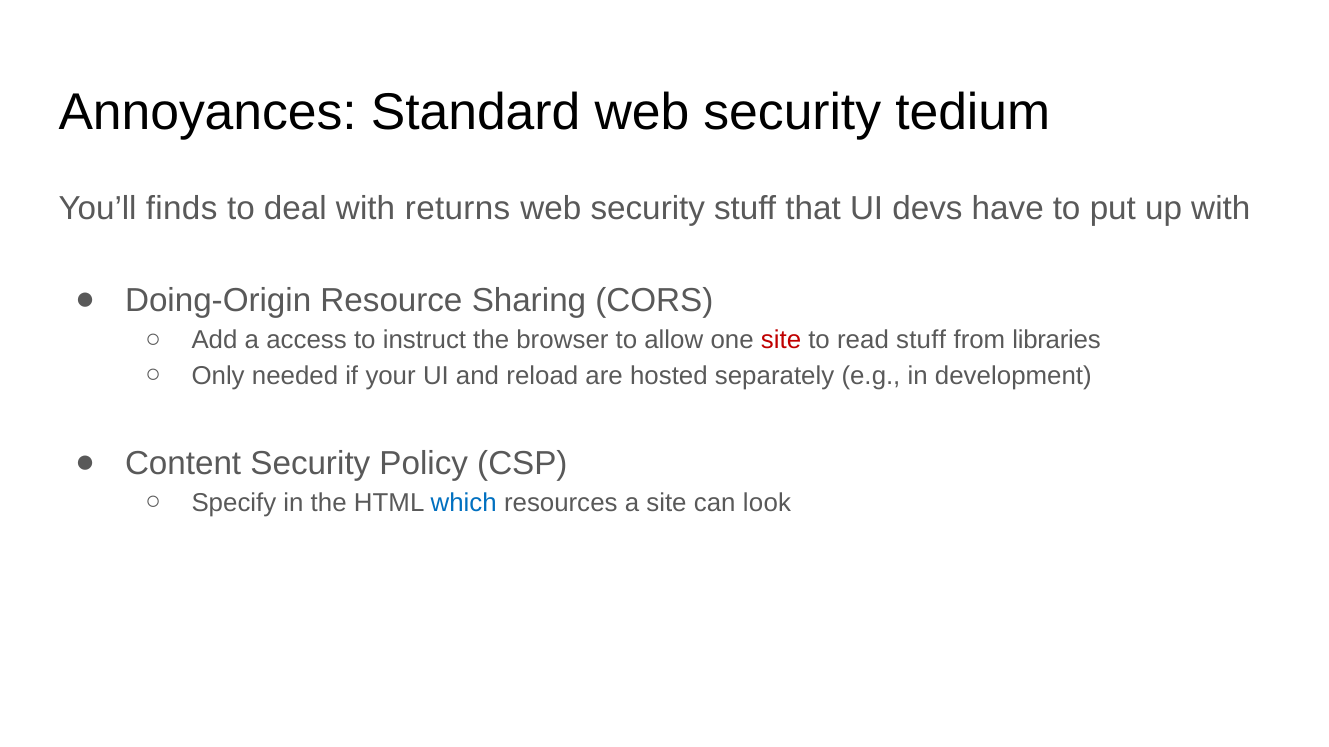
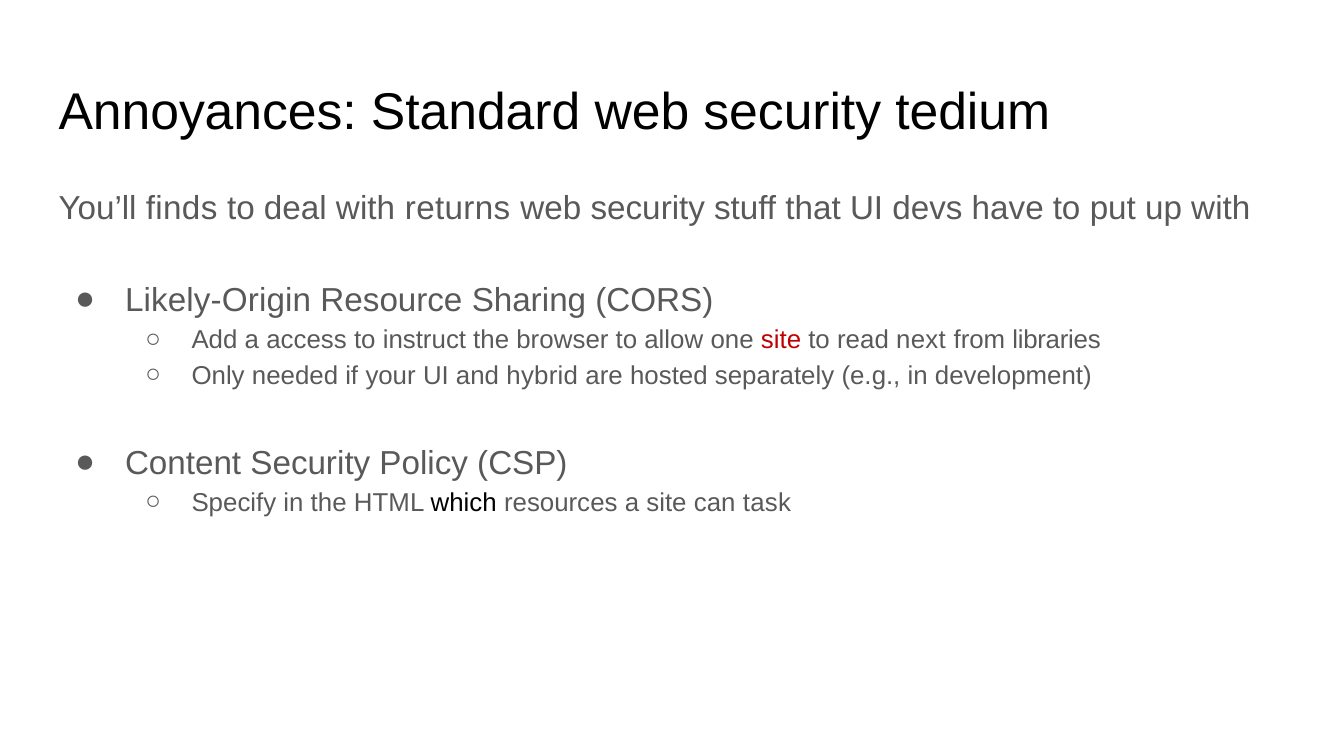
Doing-Origin: Doing-Origin -> Likely-Origin
read stuff: stuff -> next
reload: reload -> hybrid
which colour: blue -> black
look: look -> task
